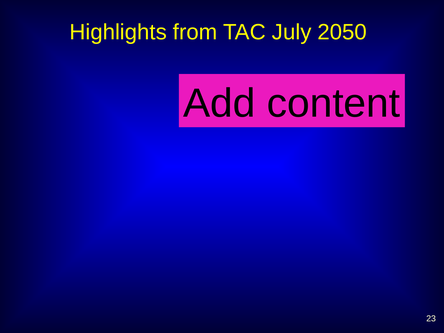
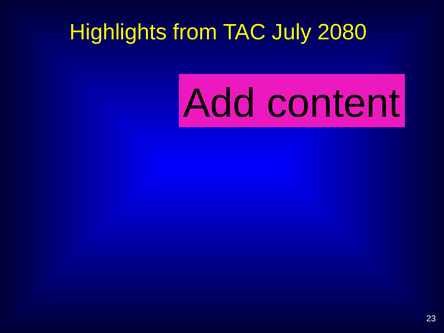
2050: 2050 -> 2080
